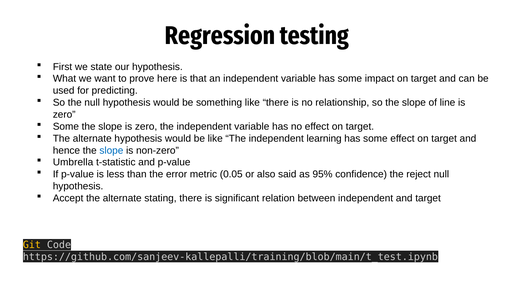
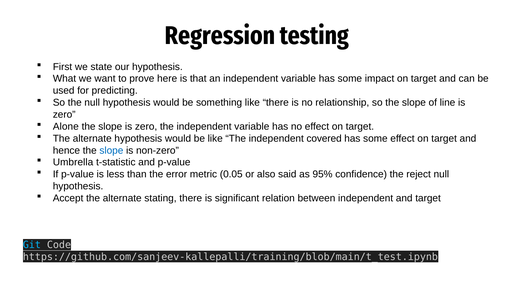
Some at (66, 127): Some -> Alone
learning: learning -> covered
Git colour: yellow -> light blue
